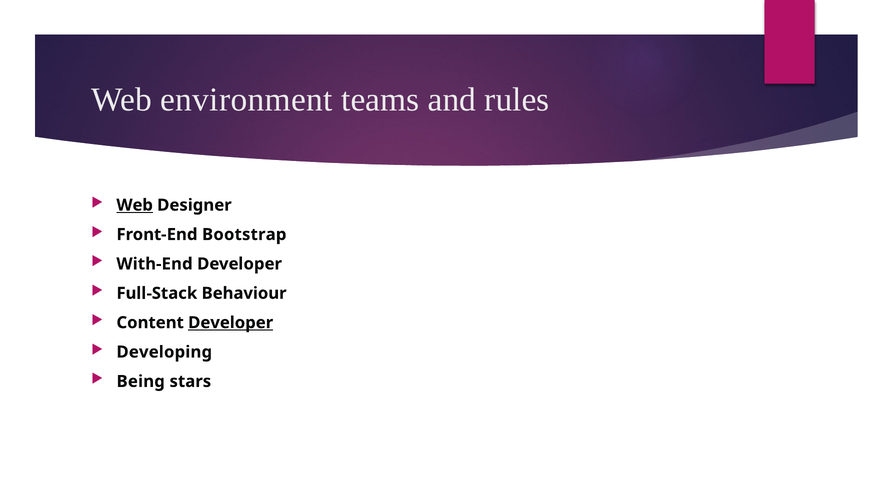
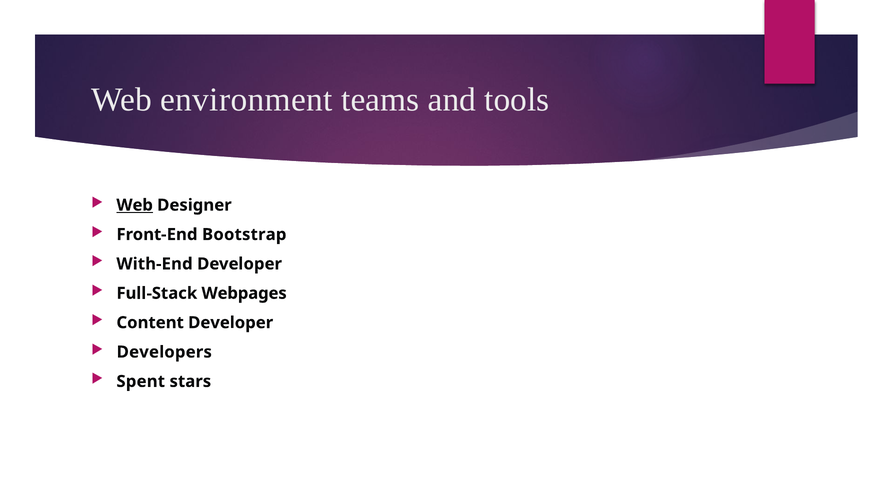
rules: rules -> tools
Behaviour: Behaviour -> Webpages
Developer at (231, 323) underline: present -> none
Developing: Developing -> Developers
Being: Being -> Spent
